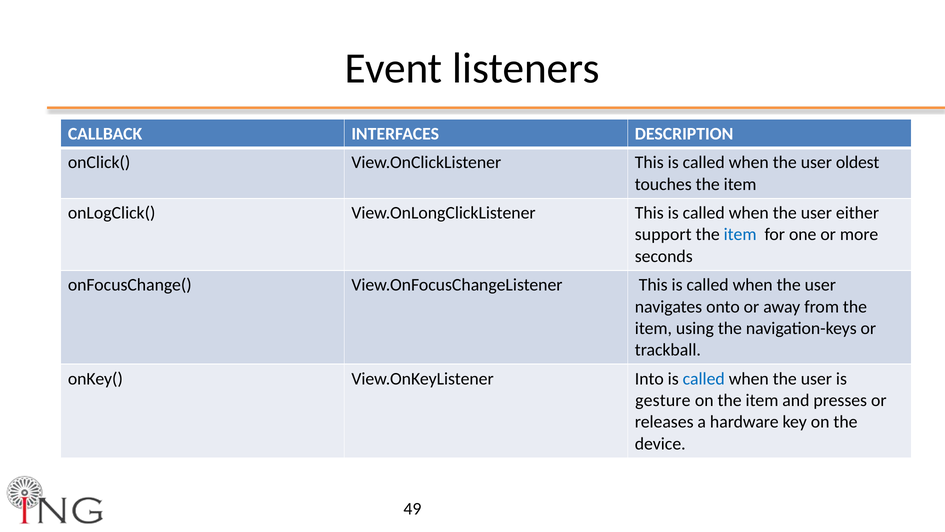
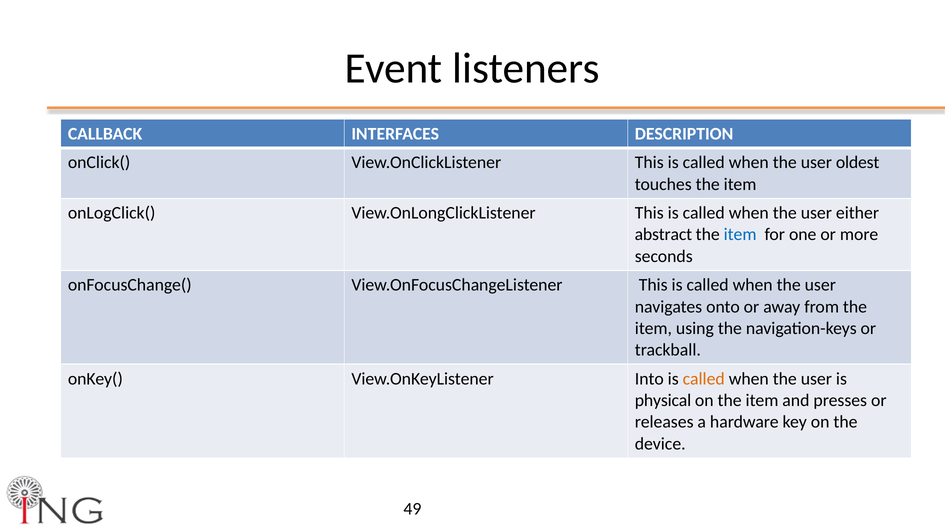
support: support -> abstract
called at (704, 378) colour: blue -> orange
gesture: gesture -> physical
